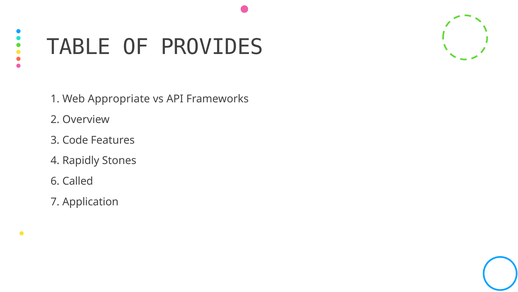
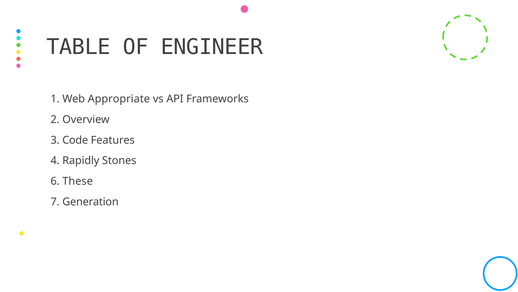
PROVIDES: PROVIDES -> ENGINEER
Called: Called -> These
Application: Application -> Generation
